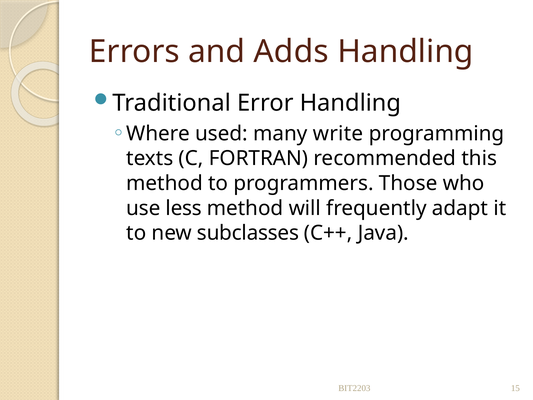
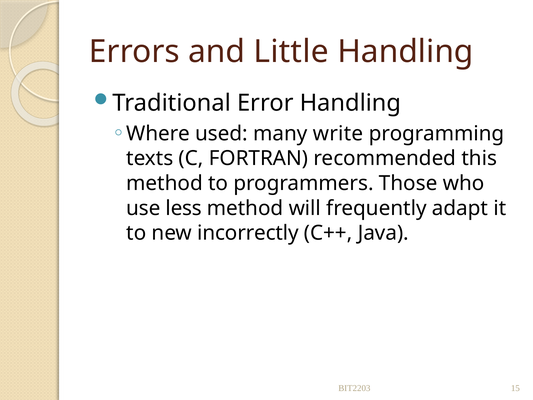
Adds: Adds -> Little
subclasses: subclasses -> incorrectly
